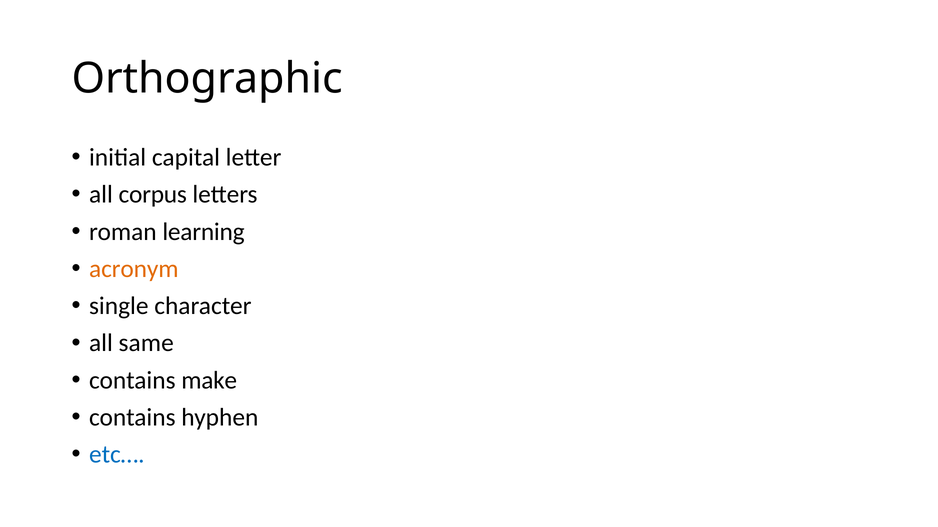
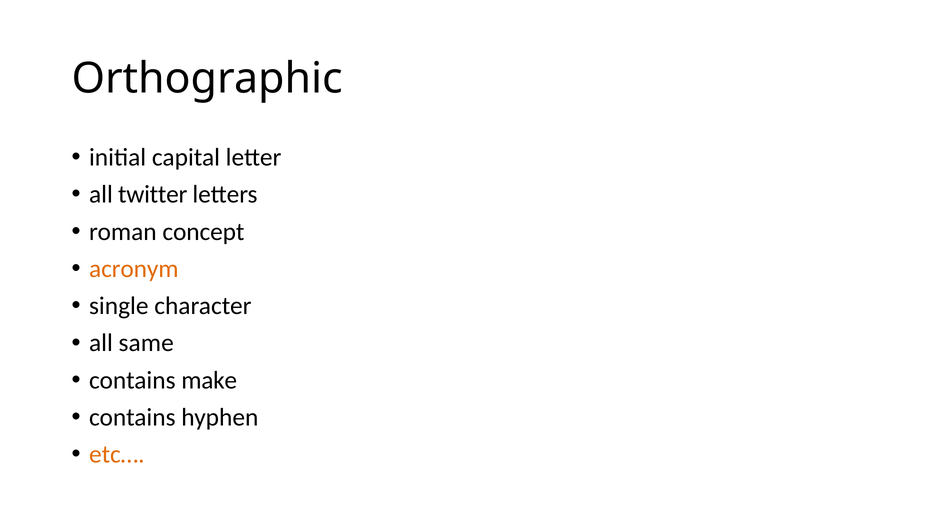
corpus: corpus -> twitter
learning: learning -> concept
etc… colour: blue -> orange
